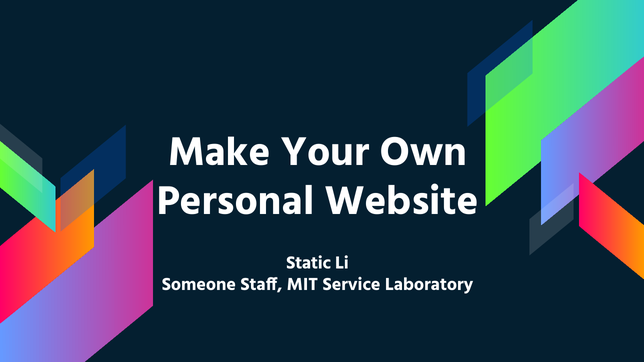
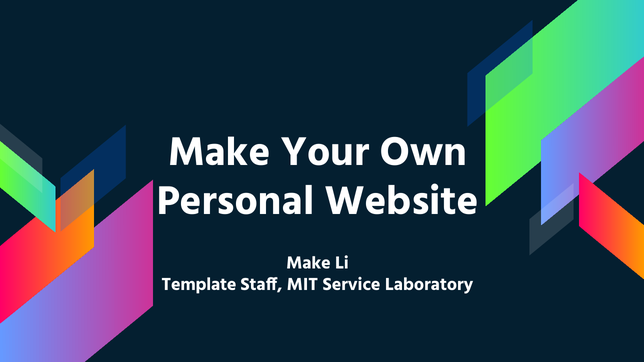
Static at (309, 263): Static -> Make
Someone: Someone -> Template
